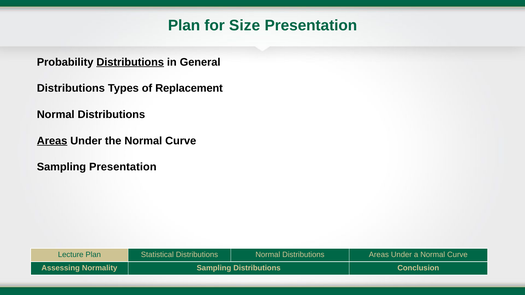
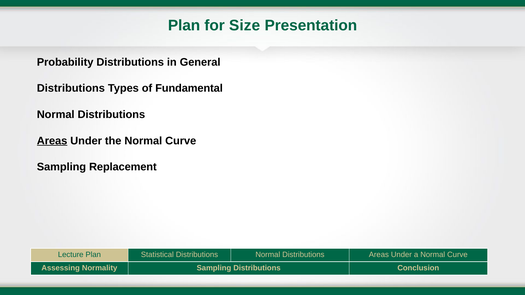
Distributions at (130, 62) underline: present -> none
Replacement: Replacement -> Fundamental
Sampling Presentation: Presentation -> Replacement
